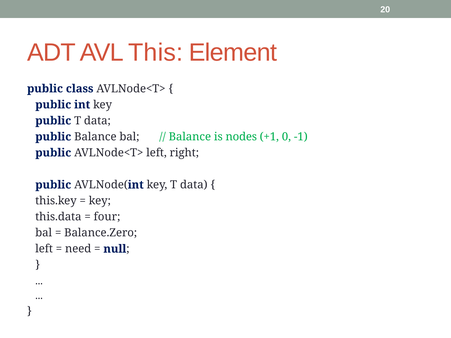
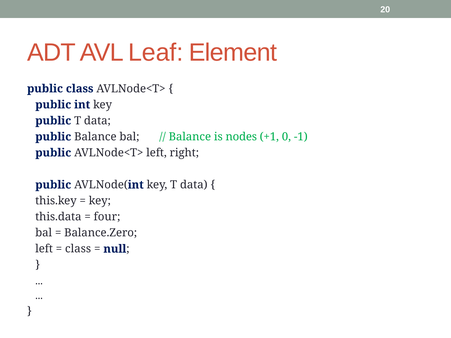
This: This -> Leaf
need at (78, 249): need -> class
